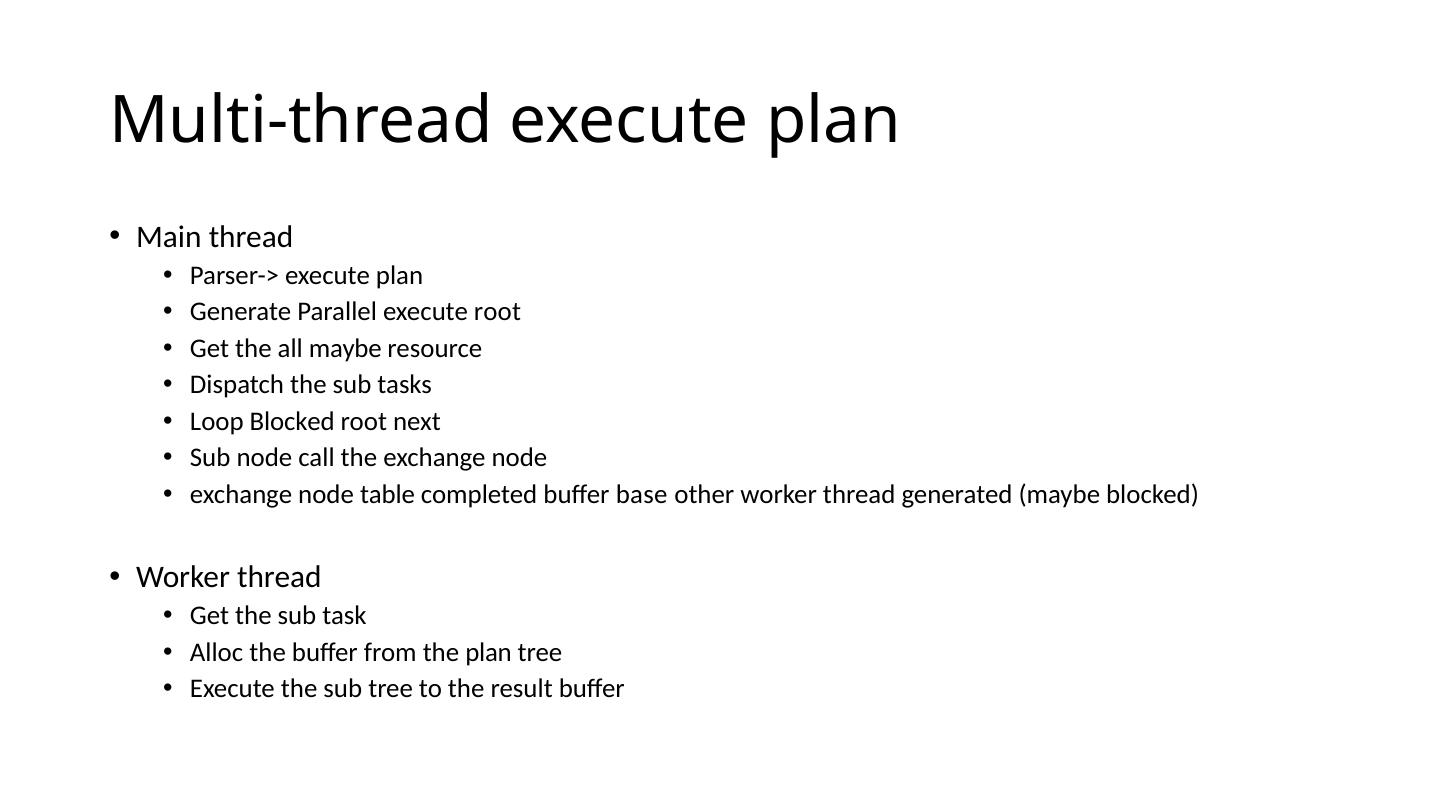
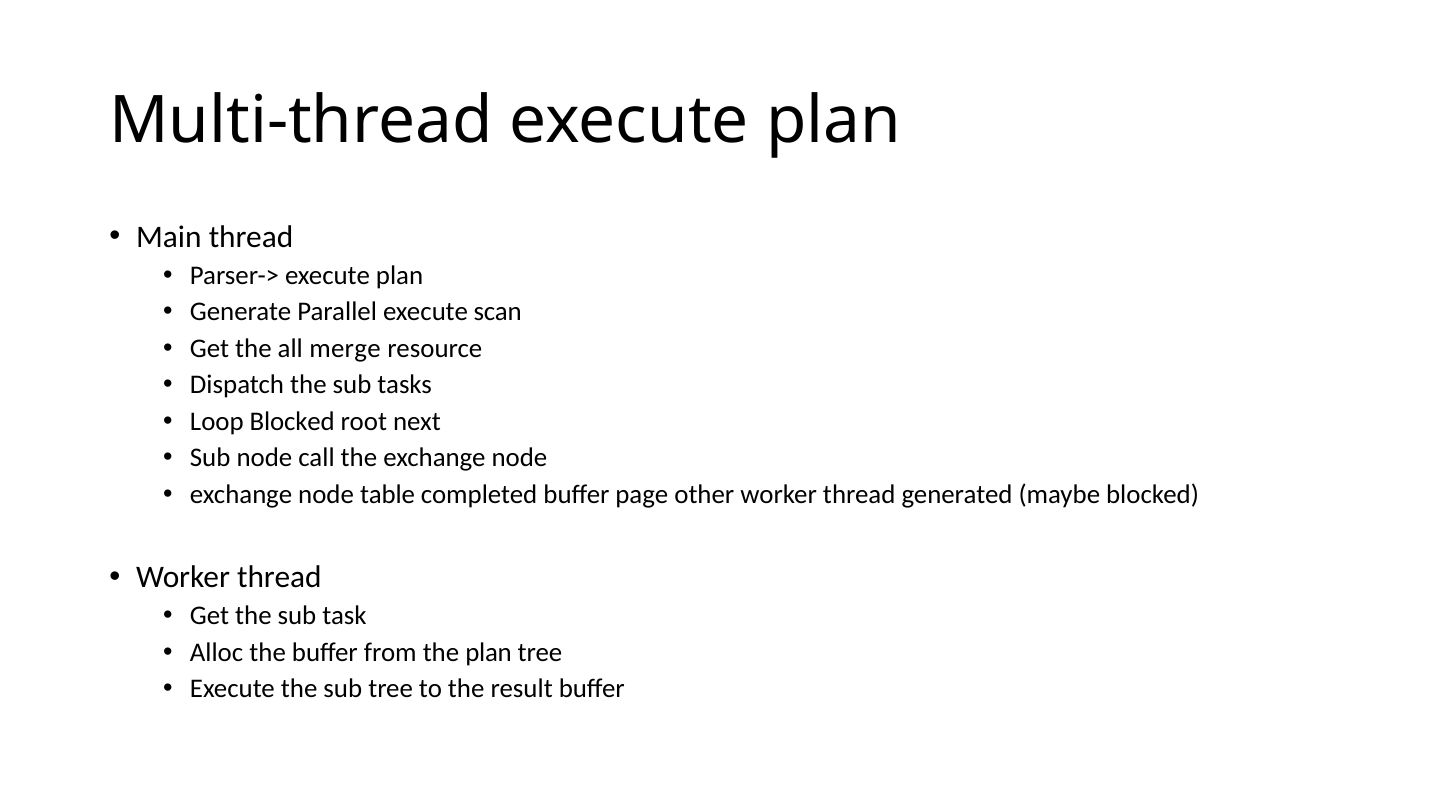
execute root: root -> scan
all maybe: maybe -> merge
base: base -> page
